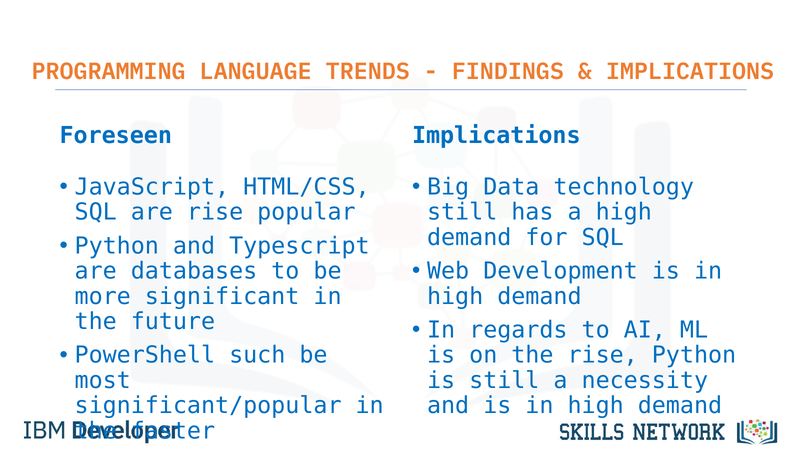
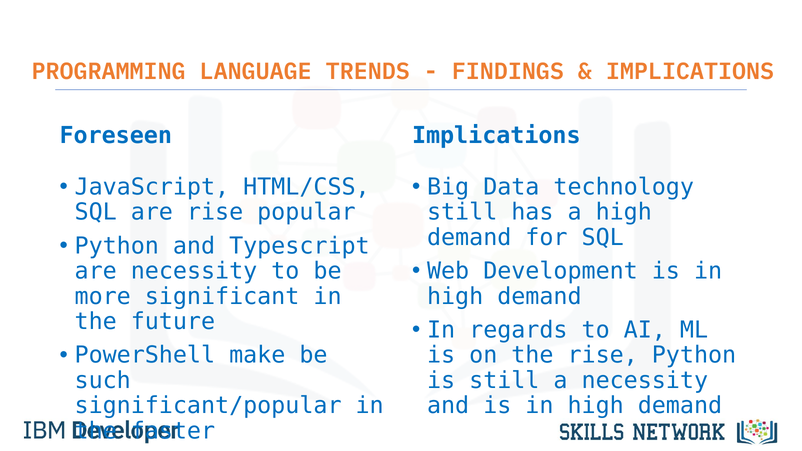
are databases: databases -> necessity
such: such -> make
most: most -> such
